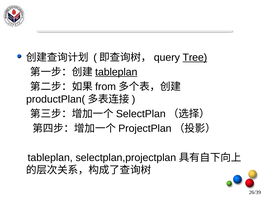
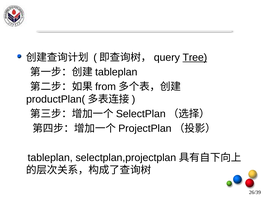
tableplan at (116, 72) underline: present -> none
